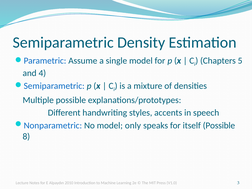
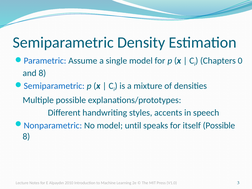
5: 5 -> 0
and 4: 4 -> 8
only: only -> until
